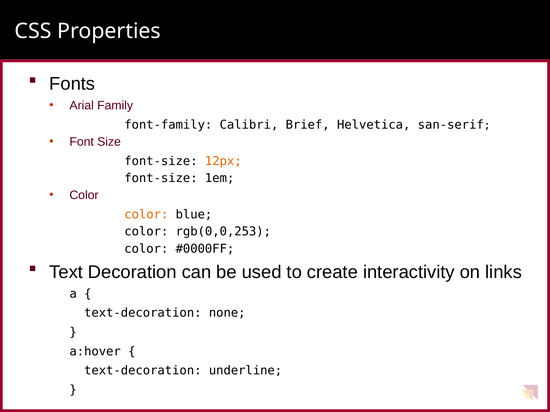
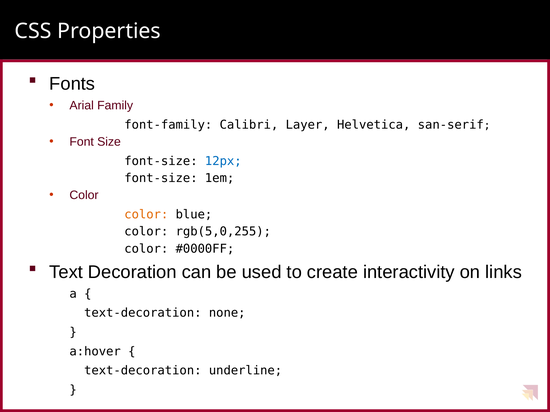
Brief: Brief -> Layer
12px colour: orange -> blue
rgb(0,0,253: rgb(0,0,253 -> rgb(5,0,255
